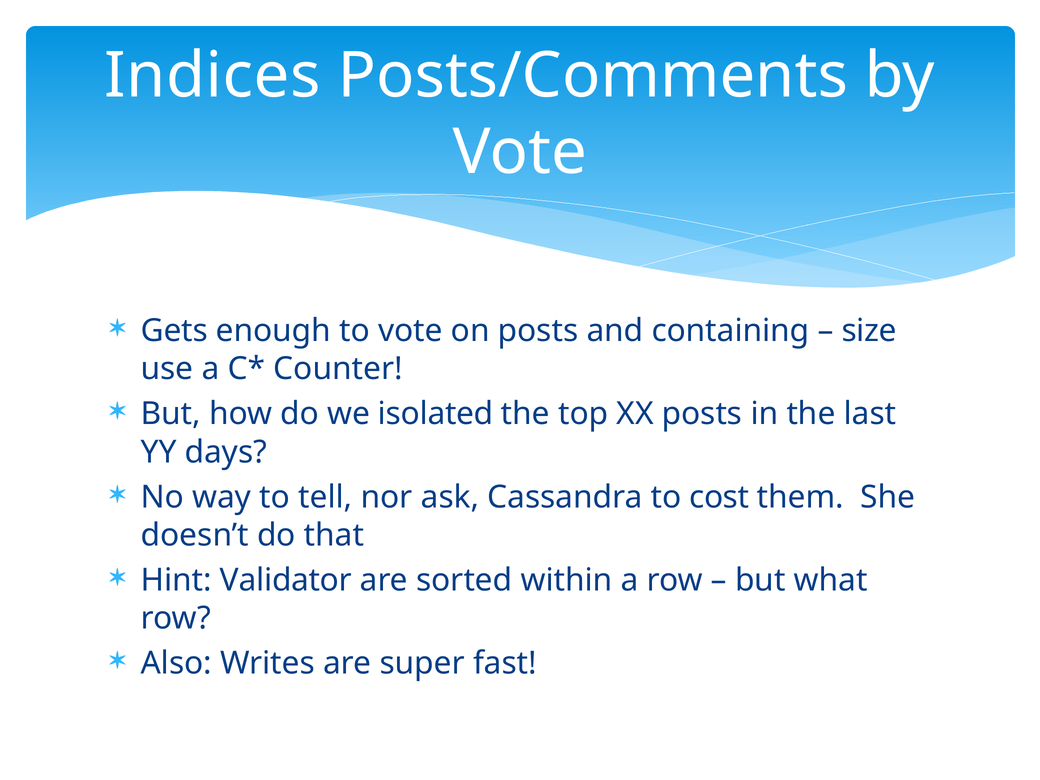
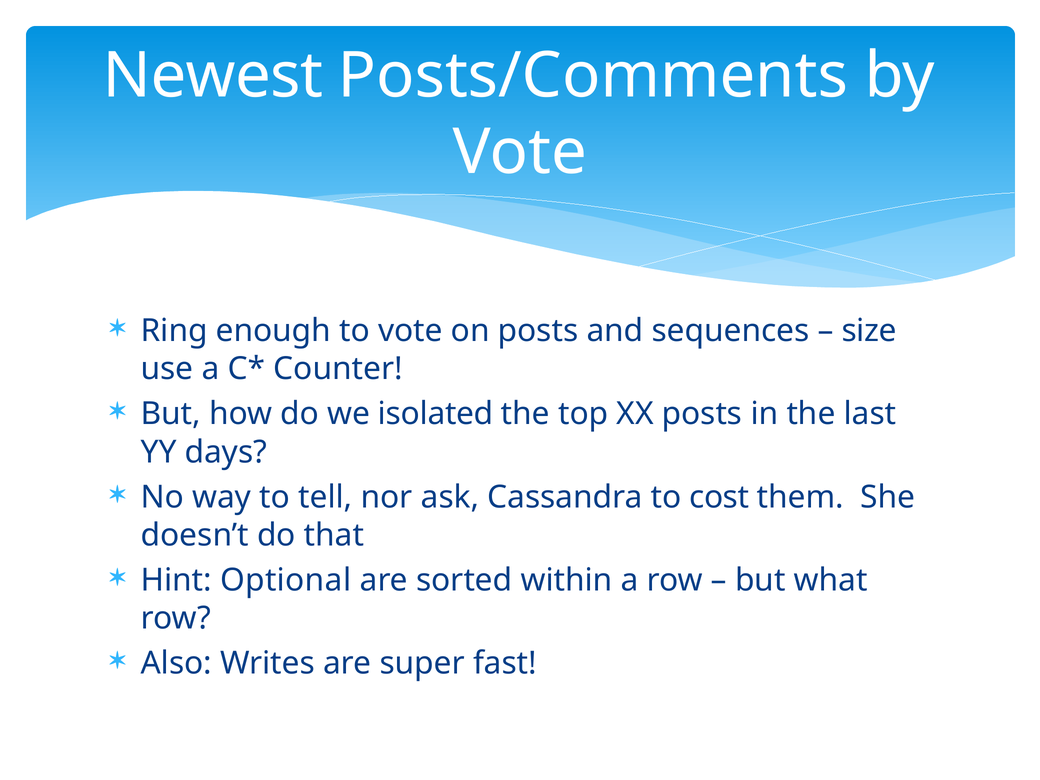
Indices: Indices -> Newest
Gets: Gets -> Ring
containing: containing -> sequences
Validator: Validator -> Optional
